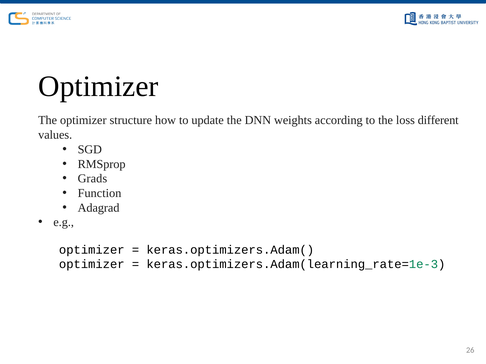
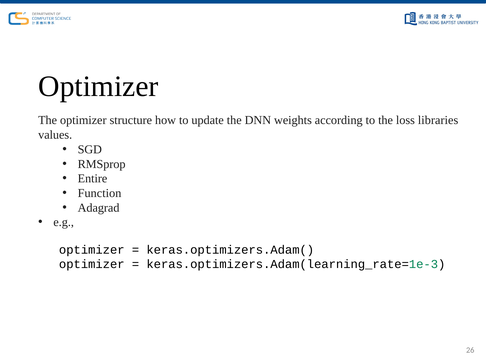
different: different -> libraries
Grads: Grads -> Entire
